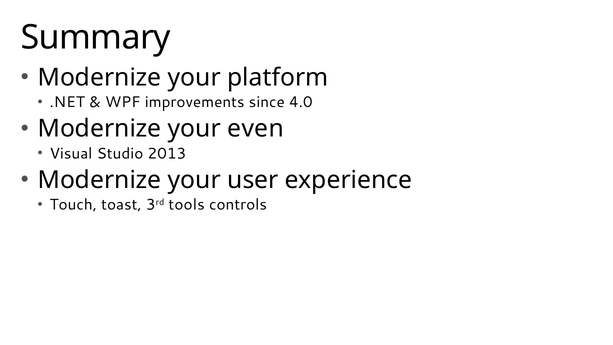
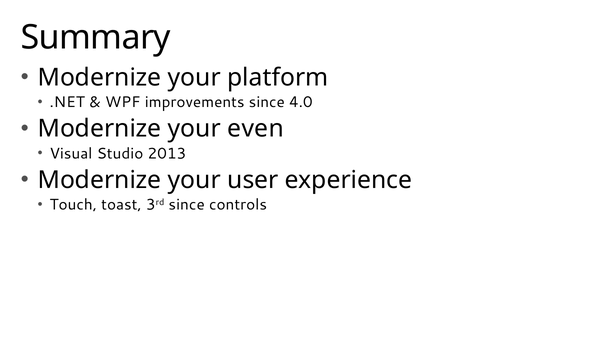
3rd tools: tools -> since
